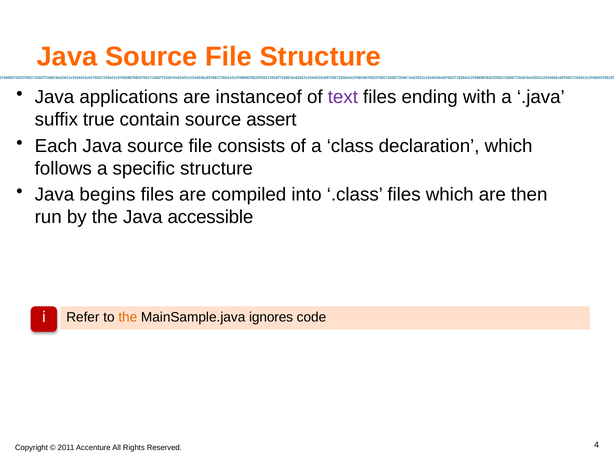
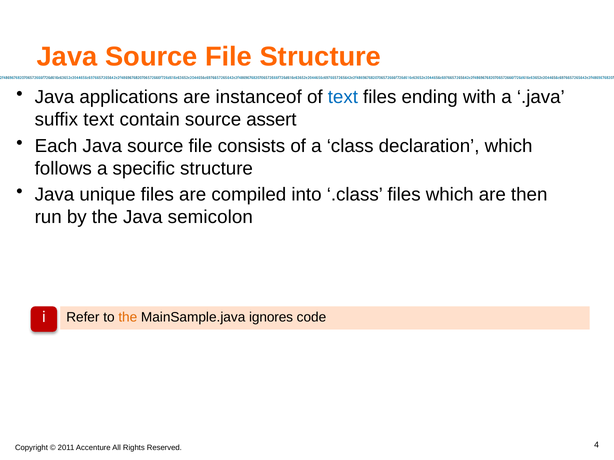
text at (343, 97) colour: purple -> blue
suffix true: true -> text
begins: begins -> unique
accessible: accessible -> semicolon
